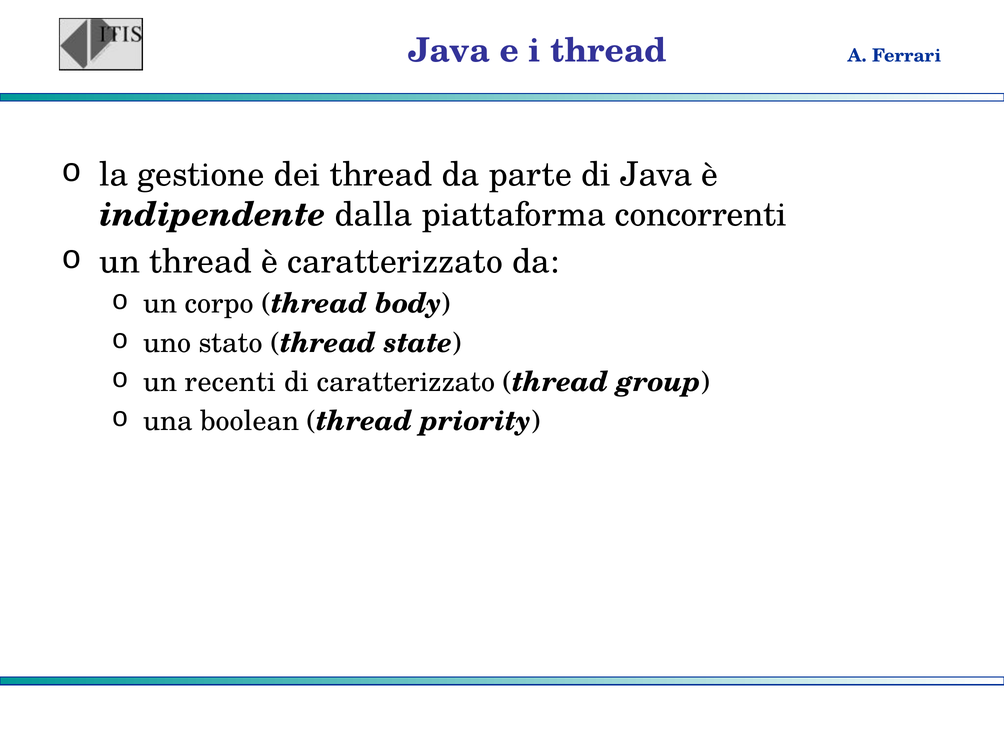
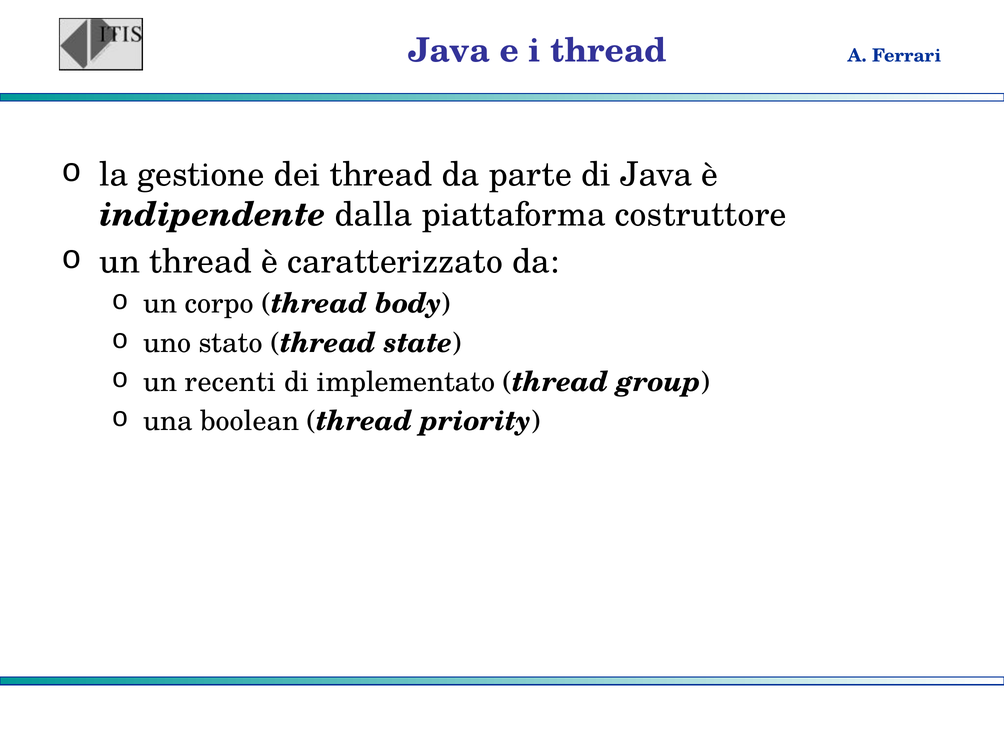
concorrenti: concorrenti -> costruttore
di caratterizzato: caratterizzato -> implementato
